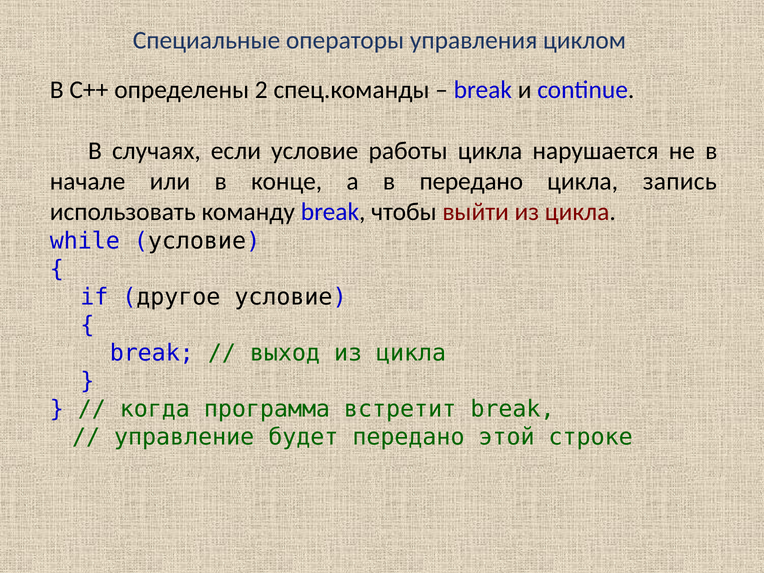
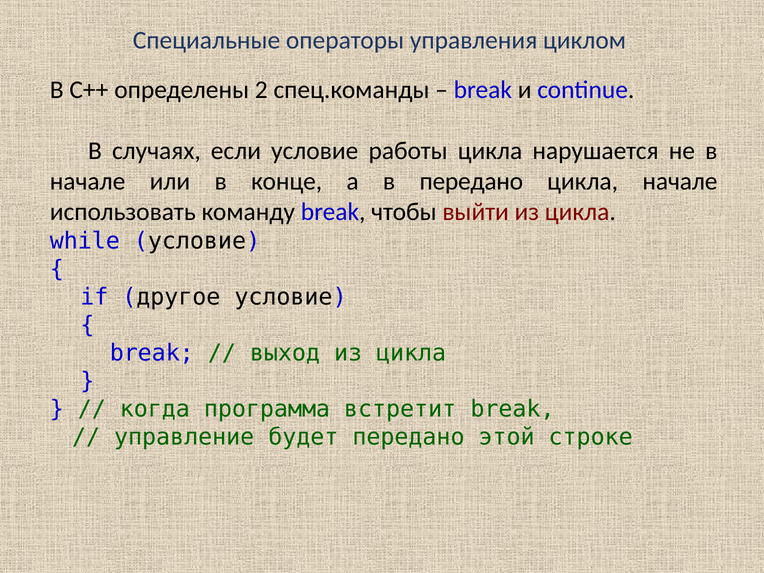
цикла запись: запись -> начале
